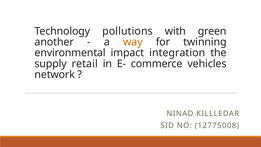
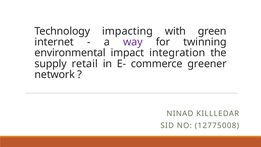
pollutions: pollutions -> impacting
another: another -> internet
way colour: orange -> purple
vehicles: vehicles -> greener
